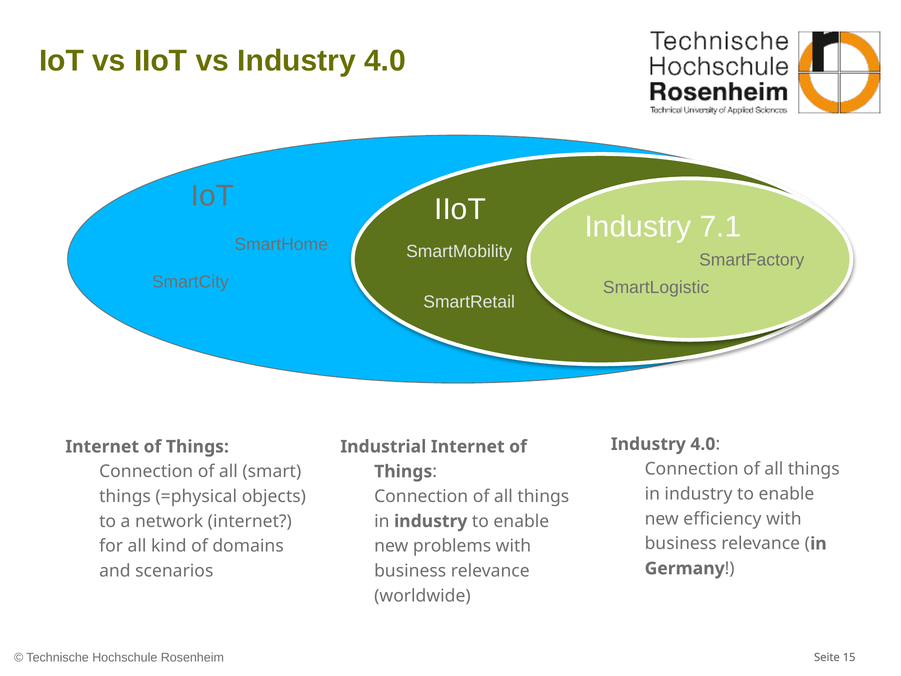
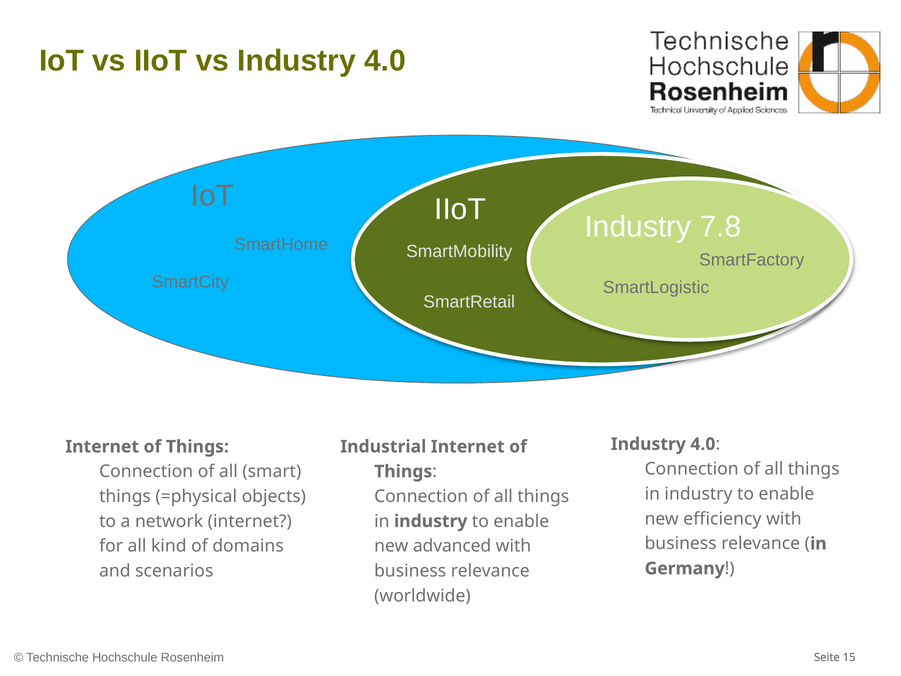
7.1: 7.1 -> 7.8
problems: problems -> advanced
